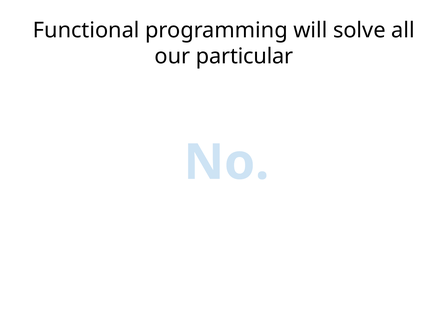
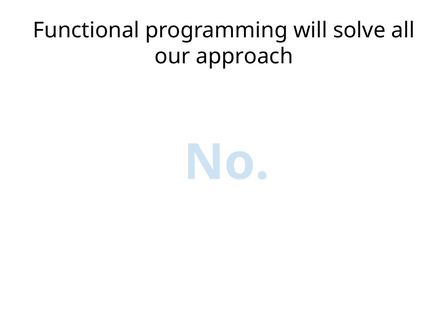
particular: particular -> approach
